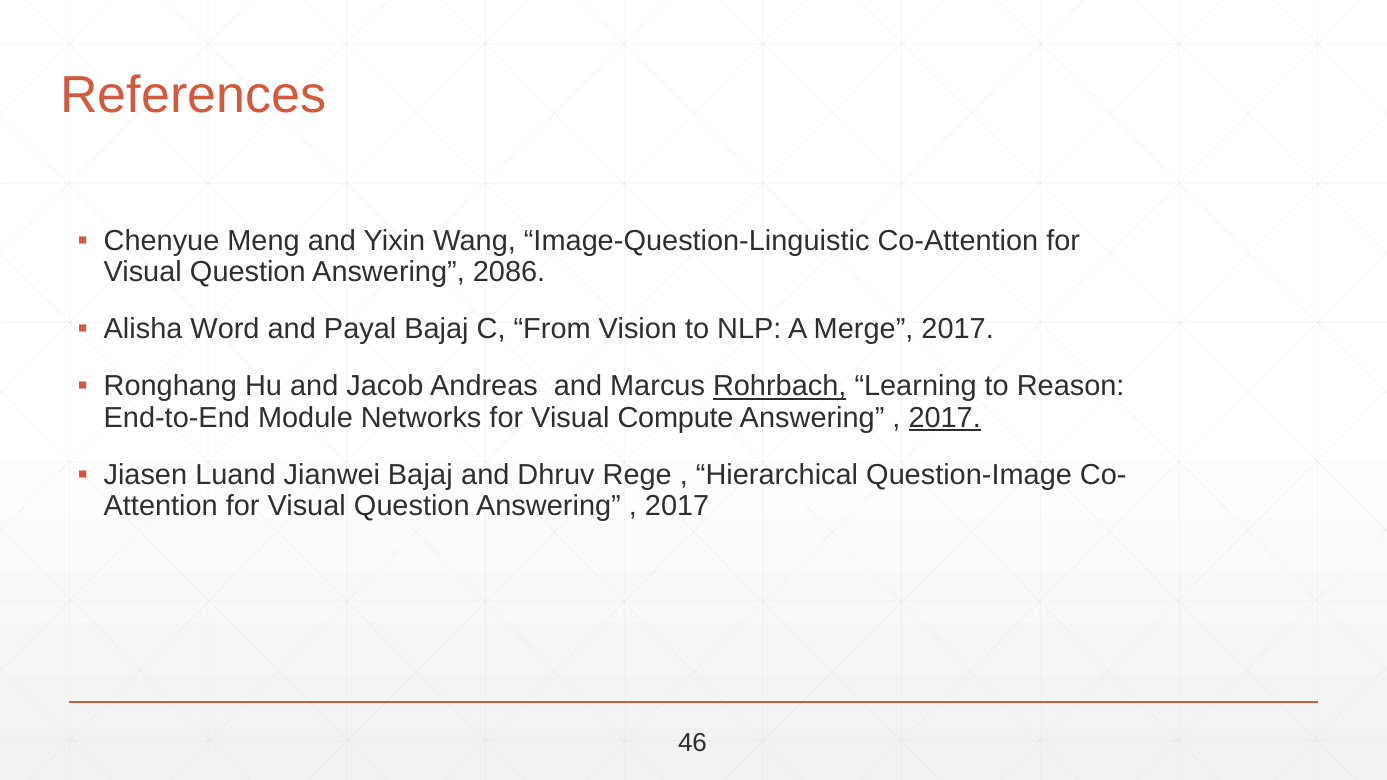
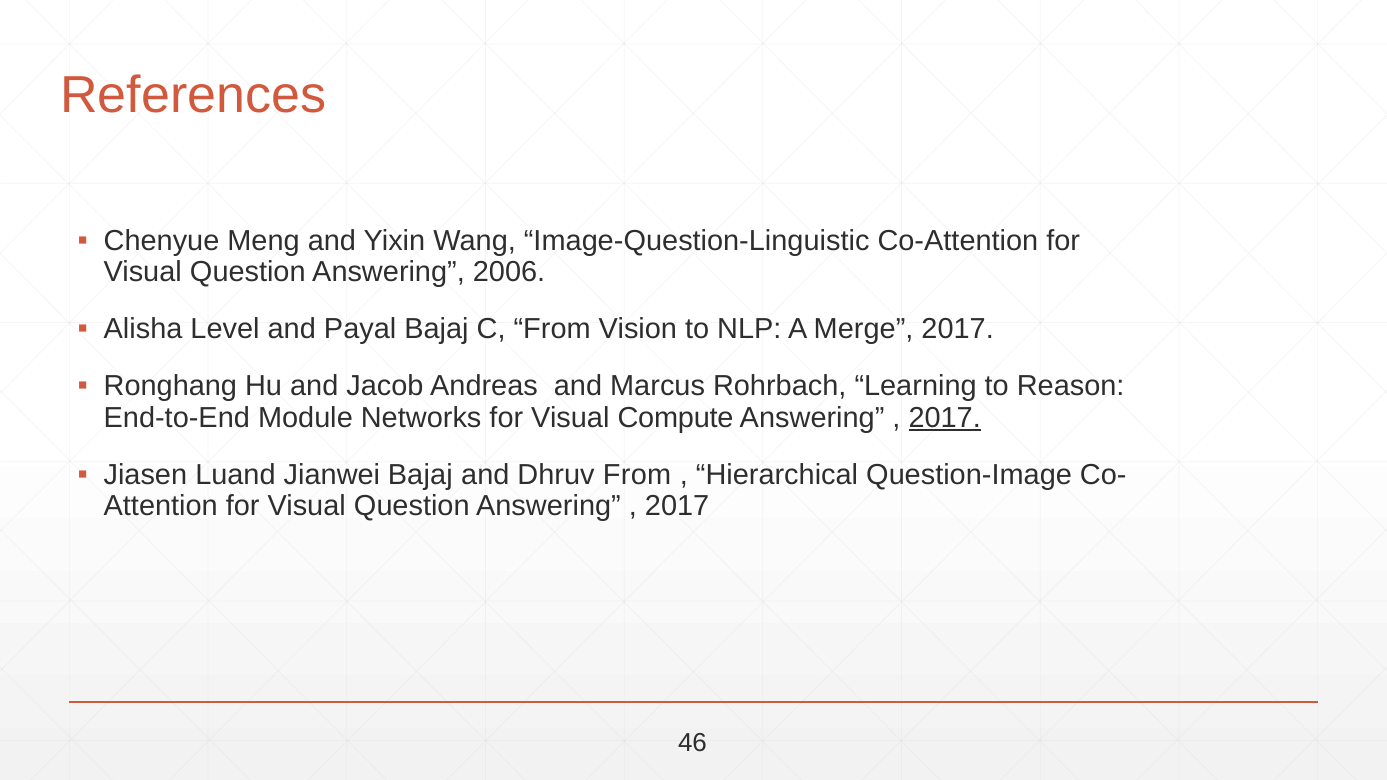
2086: 2086 -> 2006
Word: Word -> Level
Rohrbach underline: present -> none
Dhruv Rege: Rege -> From
